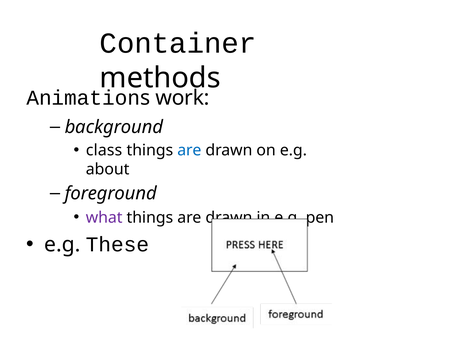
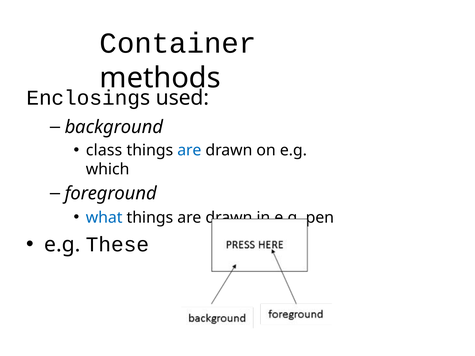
Animation: Animation -> Enclosing
work: work -> used
about: about -> which
what colour: purple -> blue
